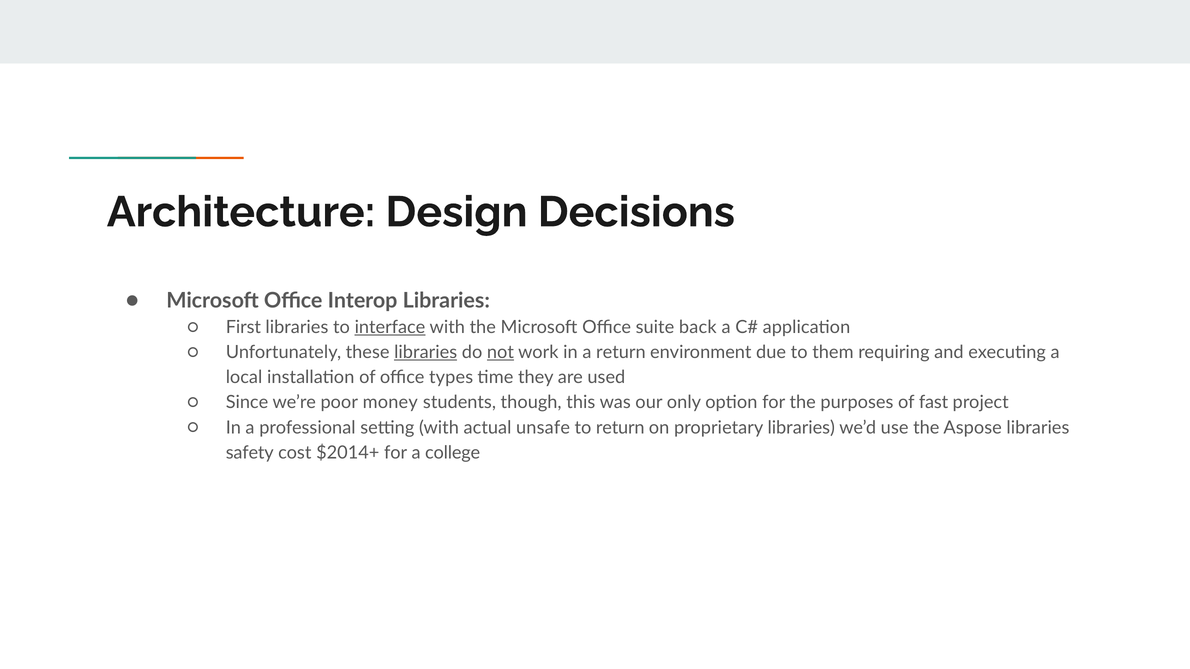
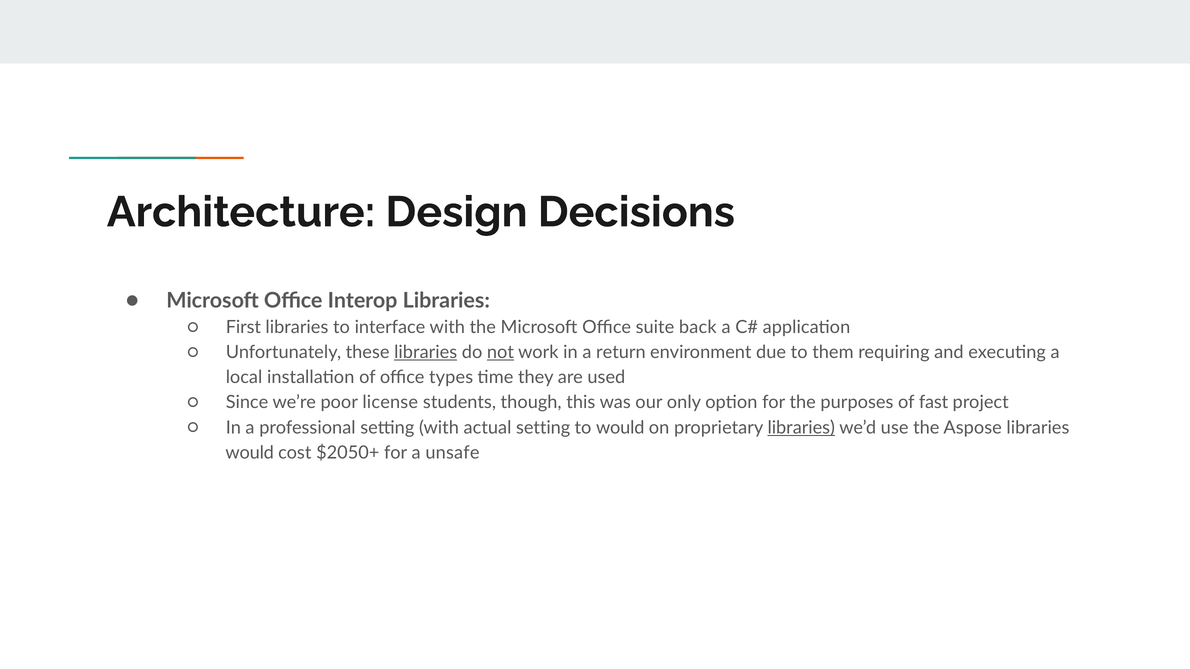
interface underline: present -> none
money: money -> license
actual unsafe: unsafe -> setting
to return: return -> would
libraries at (801, 428) underline: none -> present
safety at (250, 453): safety -> would
$2014+: $2014+ -> $2050+
college: college -> unsafe
